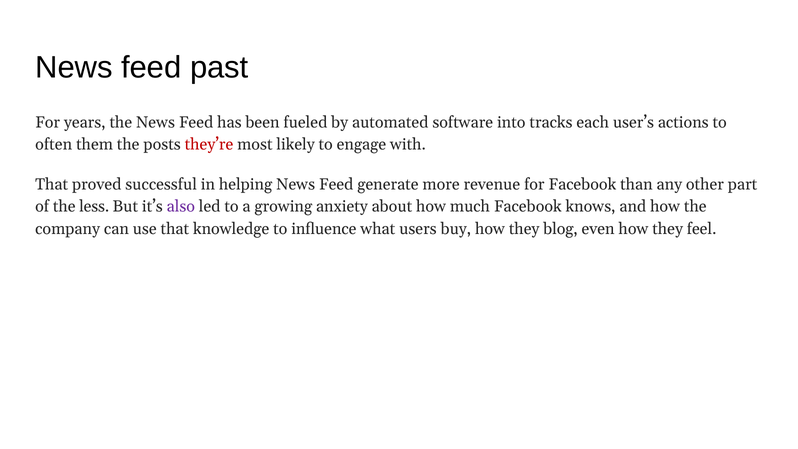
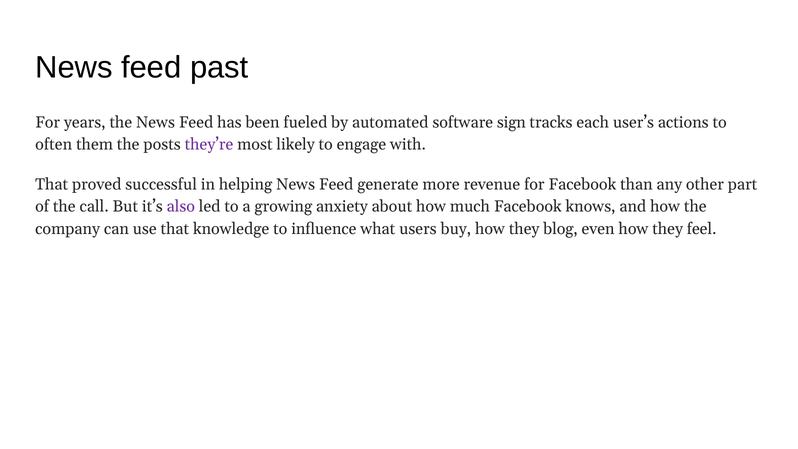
into: into -> sign
they’re colour: red -> purple
less: less -> call
